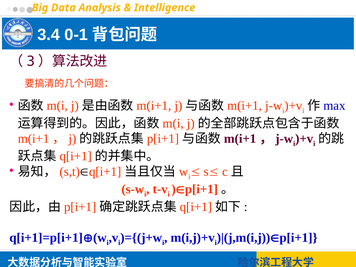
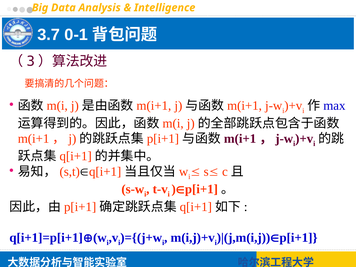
3.4: 3.4 -> 3.7
